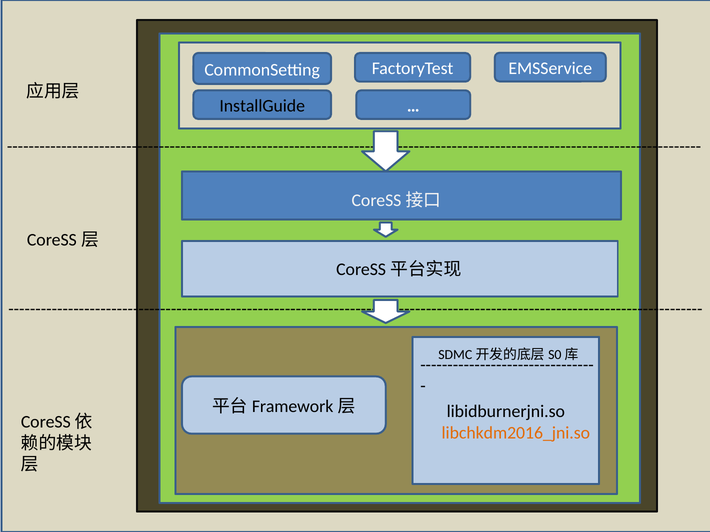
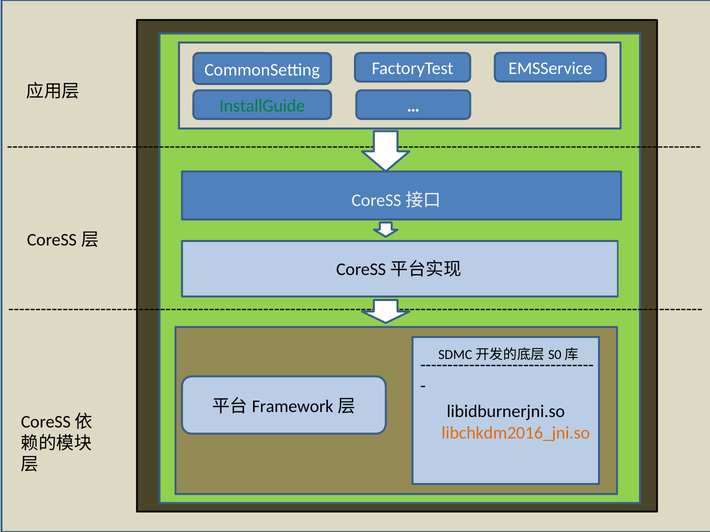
InstallGuide colour: black -> green
